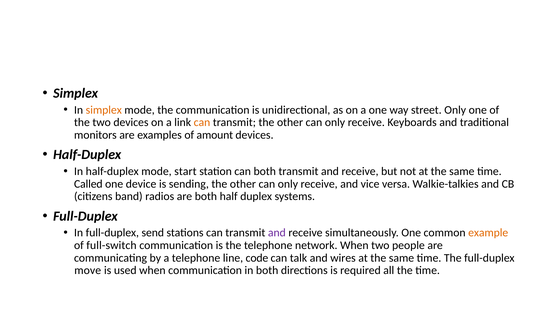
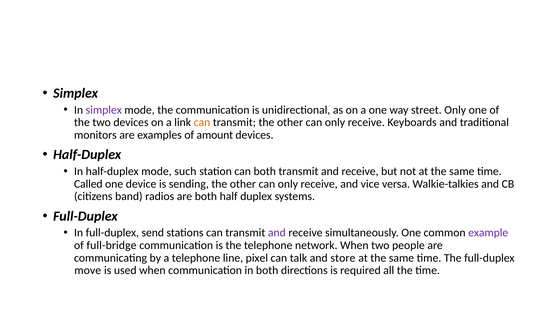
simplex at (104, 110) colour: orange -> purple
start: start -> such
example colour: orange -> purple
full-switch: full-switch -> full-bridge
code: code -> pixel
wires: wires -> store
